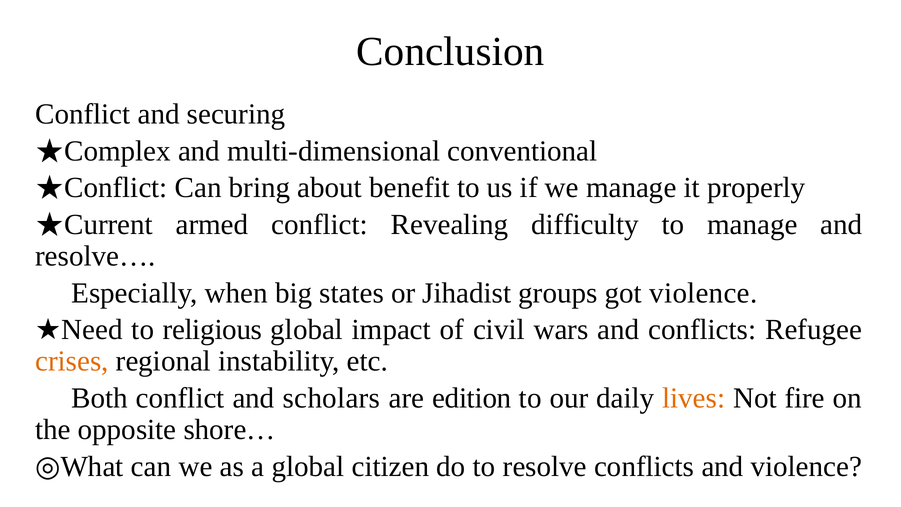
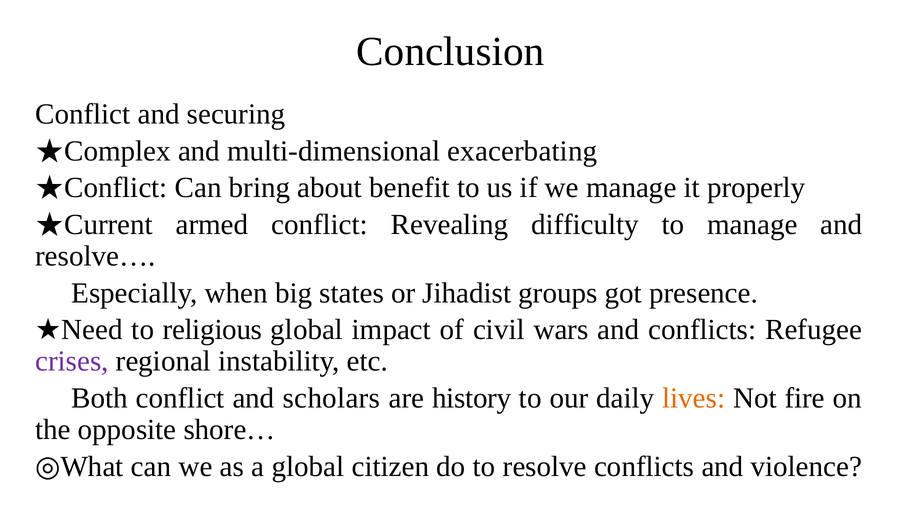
conventional: conventional -> exacerbating
got violence: violence -> presence
crises colour: orange -> purple
edition: edition -> history
